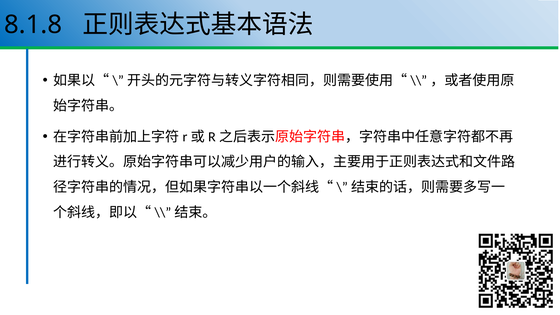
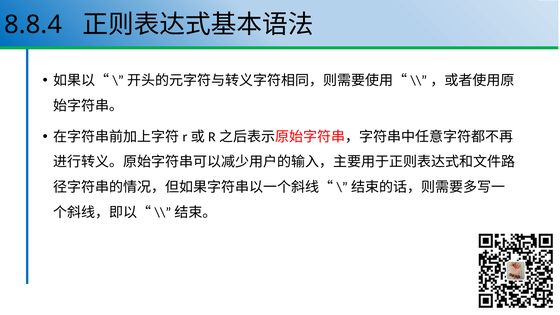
8.1.8: 8.1.8 -> 8.8.4
